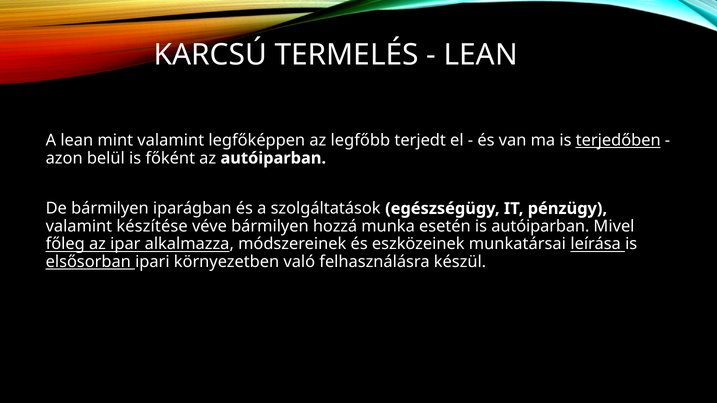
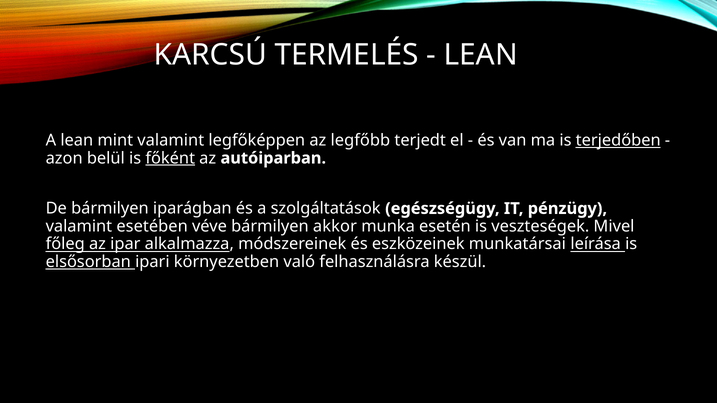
főként underline: none -> present
készítése: készítése -> esetében
hozzá: hozzá -> akkor
is autóiparban: autóiparban -> veszteségek
